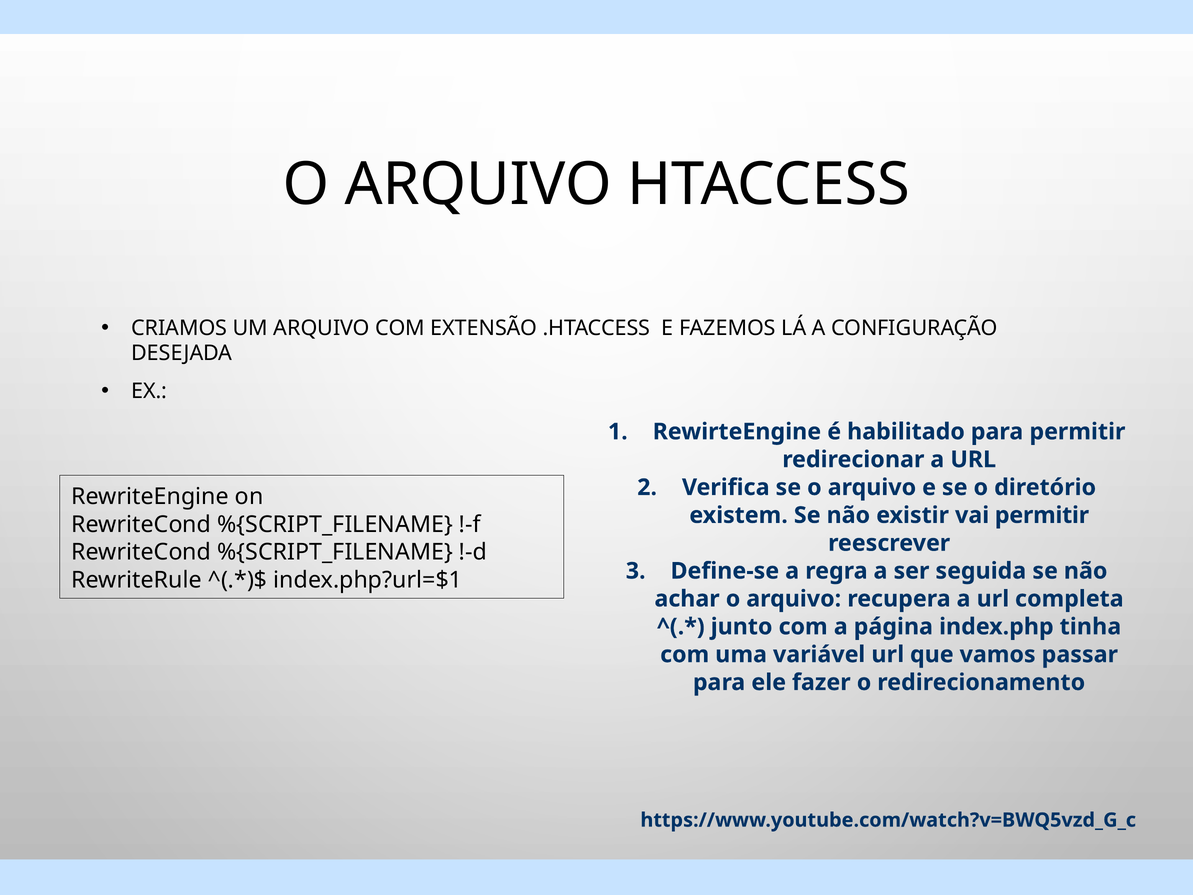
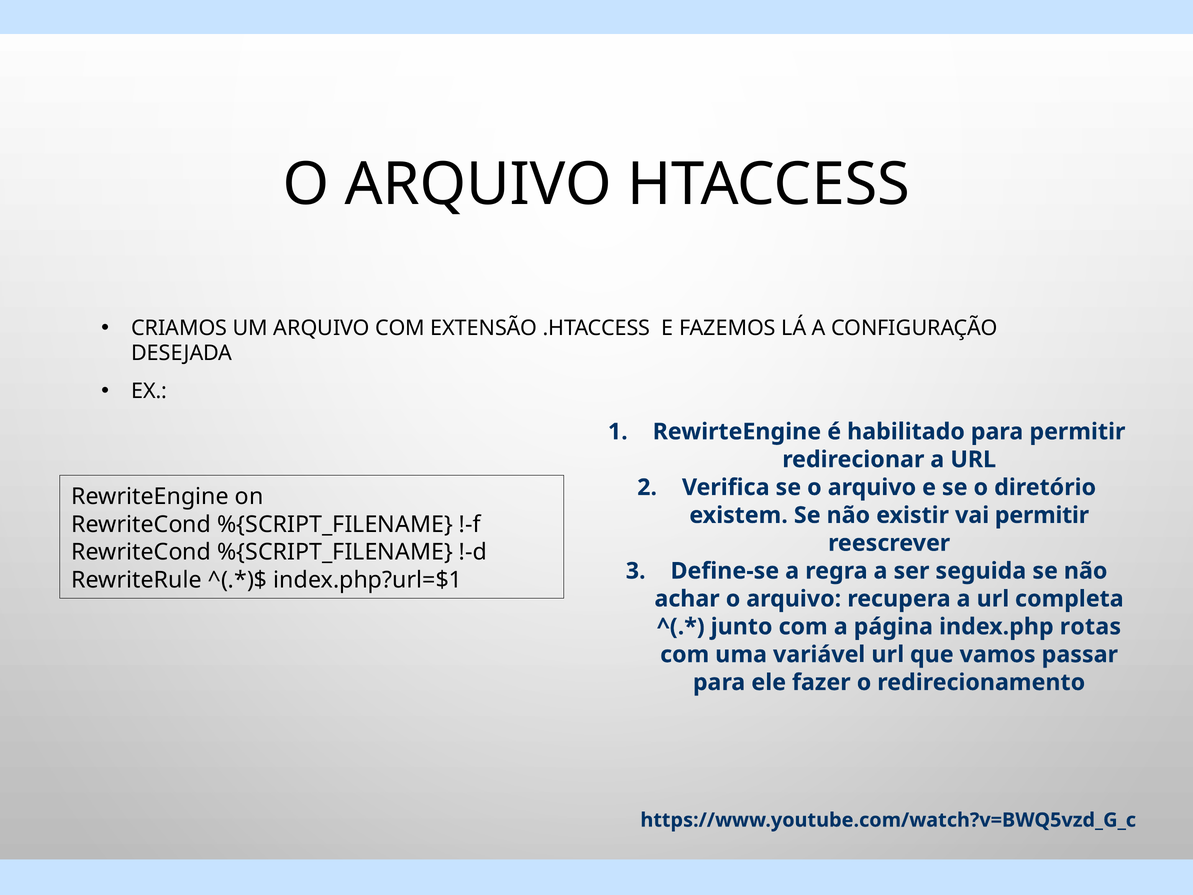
tinha: tinha -> rotas
